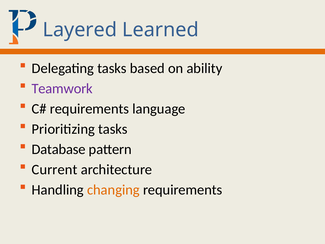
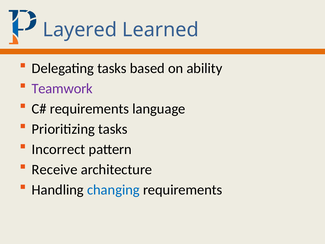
Database: Database -> Incorrect
Current: Current -> Receive
changing colour: orange -> blue
